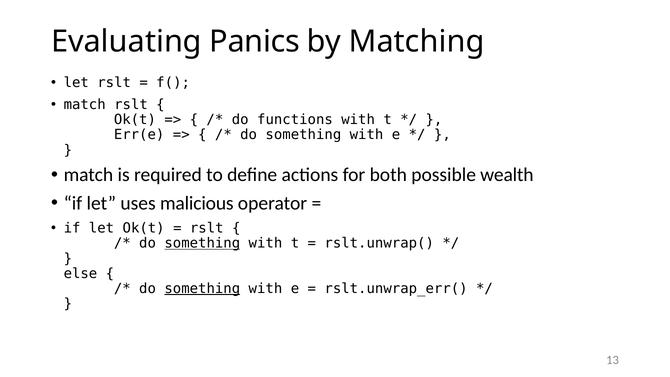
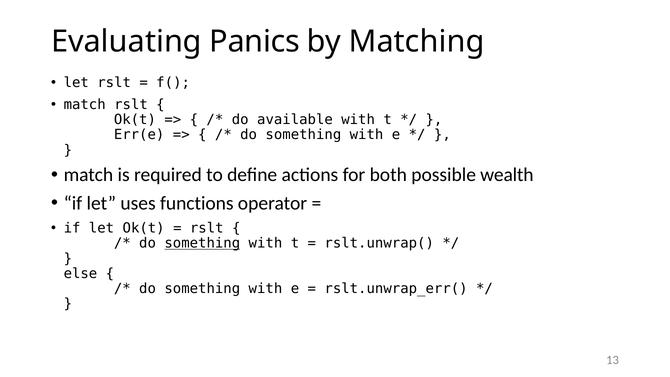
functions: functions -> available
malicious: malicious -> functions
something at (202, 288) underline: present -> none
